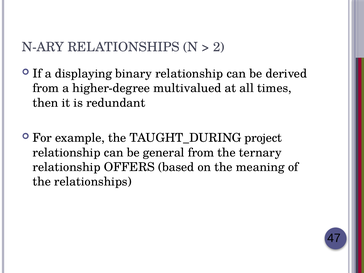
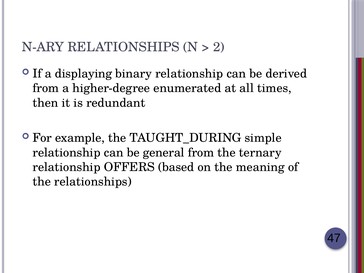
multivalued: multivalued -> enumerated
project: project -> simple
